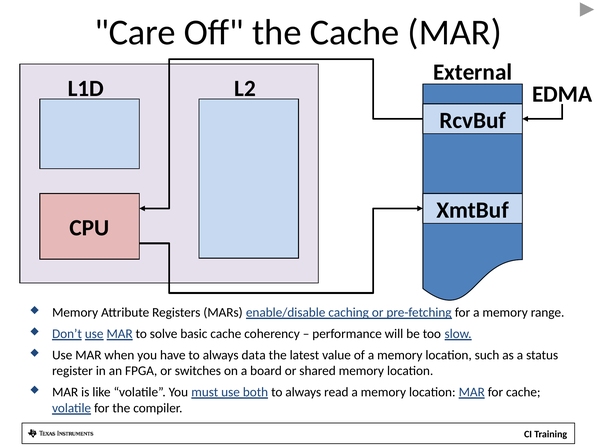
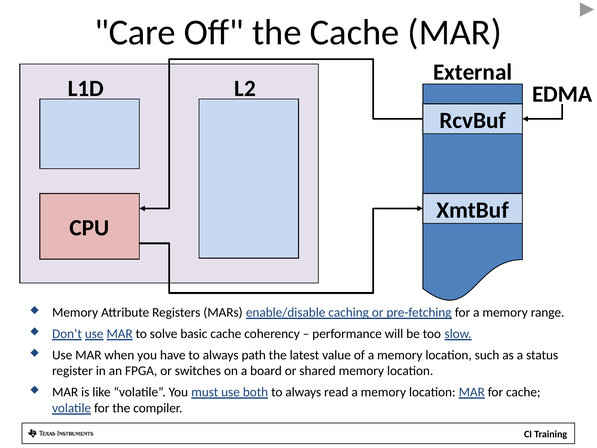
data: data -> path
